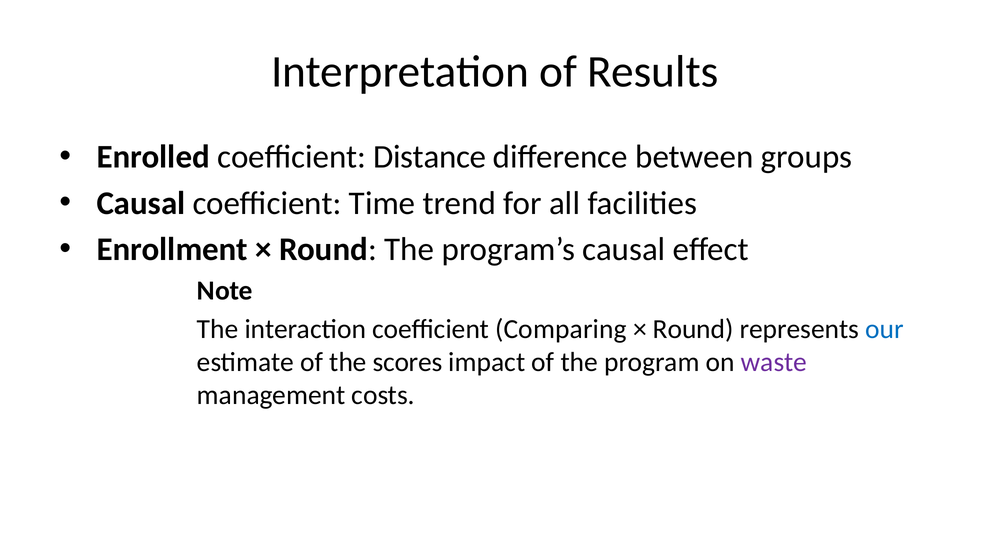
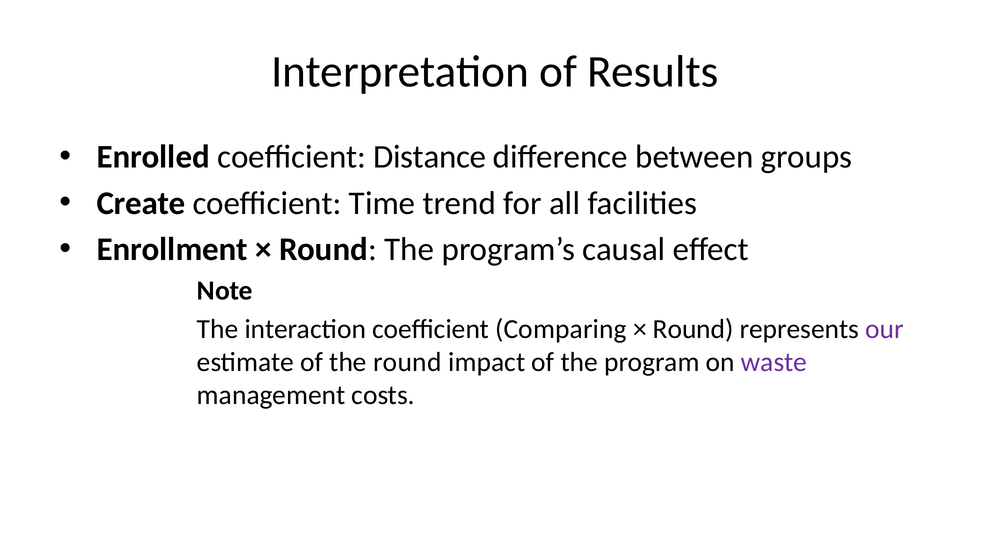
Causal at (141, 203): Causal -> Create
our colour: blue -> purple
the scores: scores -> round
